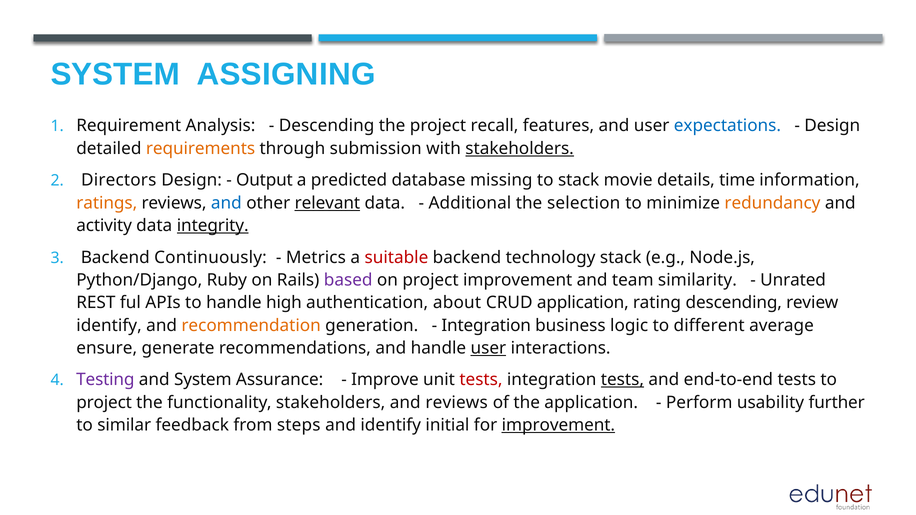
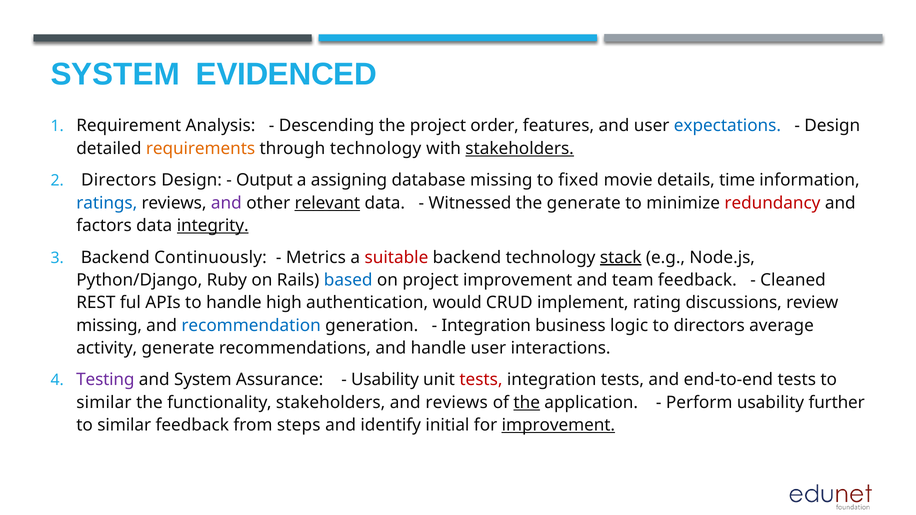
ASSIGNING: ASSIGNING -> EVIDENCED
recall: recall -> order
through submission: submission -> technology
predicted: predicted -> assigning
to stack: stack -> fixed
ratings colour: orange -> blue
and at (226, 203) colour: blue -> purple
Additional: Additional -> Witnessed
the selection: selection -> generate
redundancy colour: orange -> red
activity: activity -> factors
stack at (621, 257) underline: none -> present
based colour: purple -> blue
team similarity: similarity -> feedback
Unrated: Unrated -> Cleaned
about: about -> would
CRUD application: application -> implement
rating descending: descending -> discussions
identify at (109, 325): identify -> missing
recommendation colour: orange -> blue
to different: different -> directors
ensure: ensure -> activity
user at (488, 348) underline: present -> none
Improve at (385, 380): Improve -> Usability
tests at (622, 380) underline: present -> none
project at (104, 403): project -> similar
the at (527, 403) underline: none -> present
